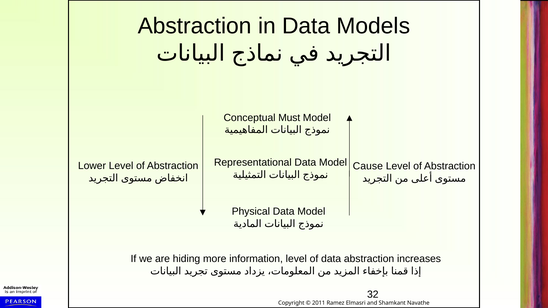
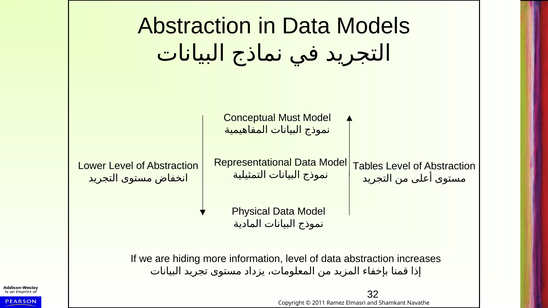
Cause: Cause -> Tables
